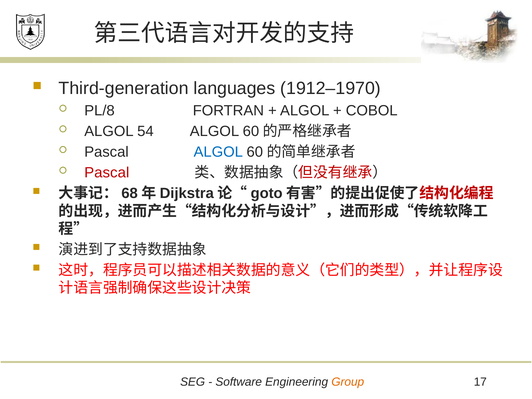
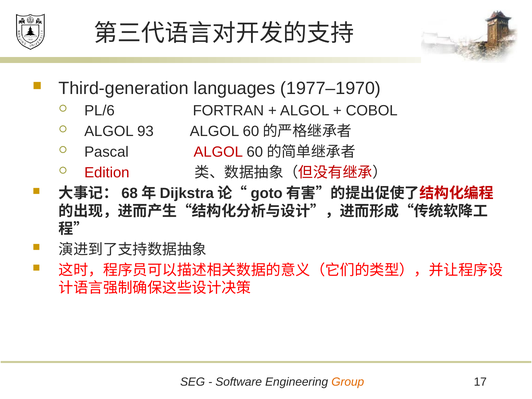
1912–1970: 1912–1970 -> 1977–1970
PL/8: PL/8 -> PL/6
54: 54 -> 93
ALGOL at (218, 152) colour: blue -> red
Pascal at (107, 173): Pascal -> Edition
